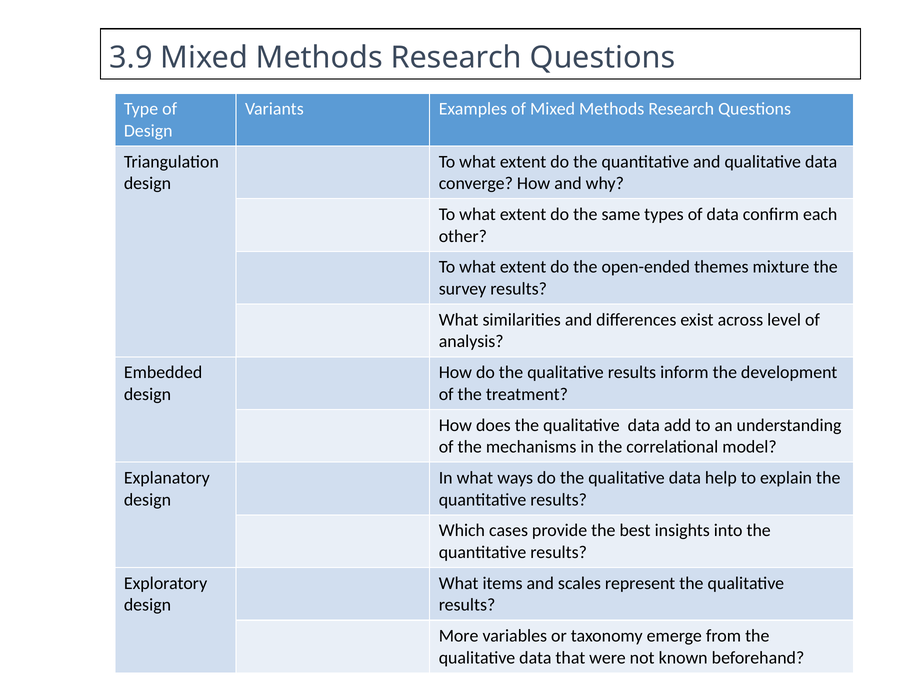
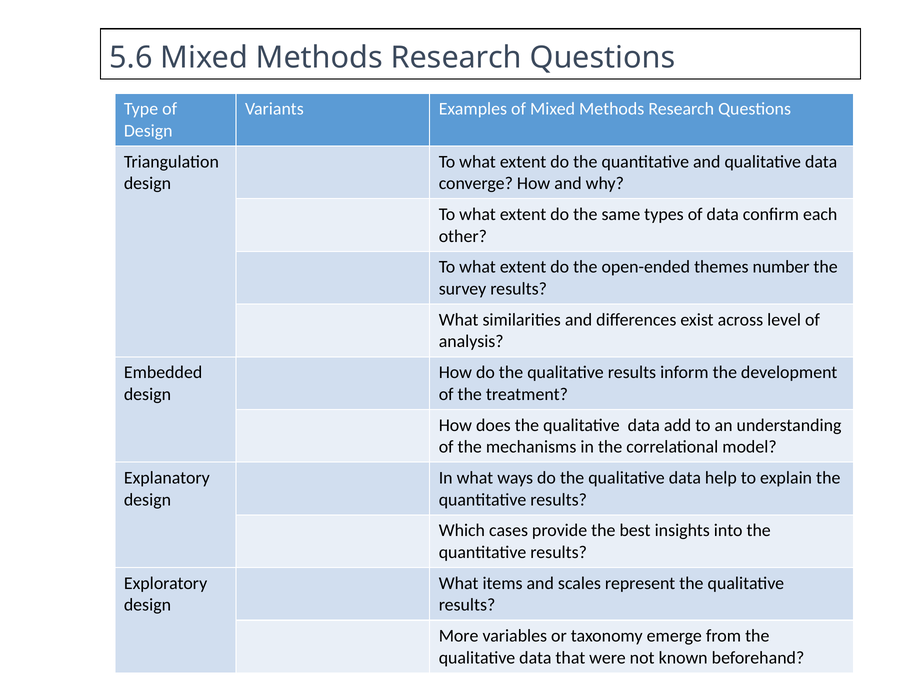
3.9: 3.9 -> 5.6
mixture: mixture -> number
